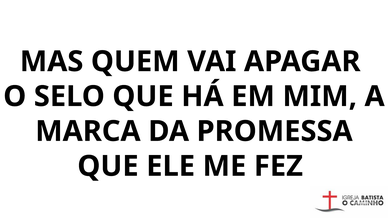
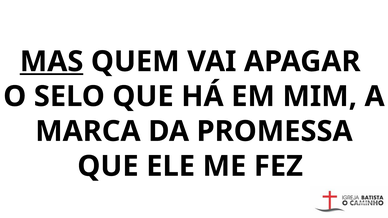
MAS underline: none -> present
